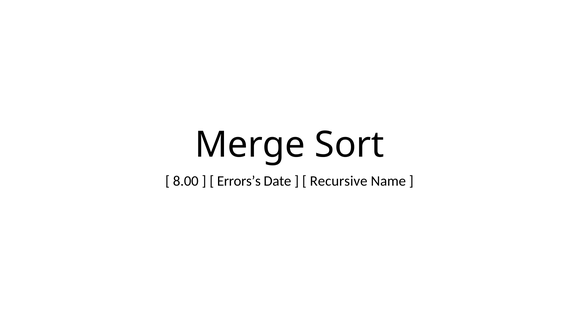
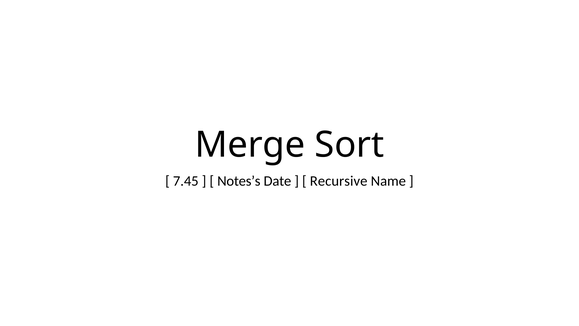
8.00: 8.00 -> 7.45
Errors’s: Errors’s -> Notes’s
